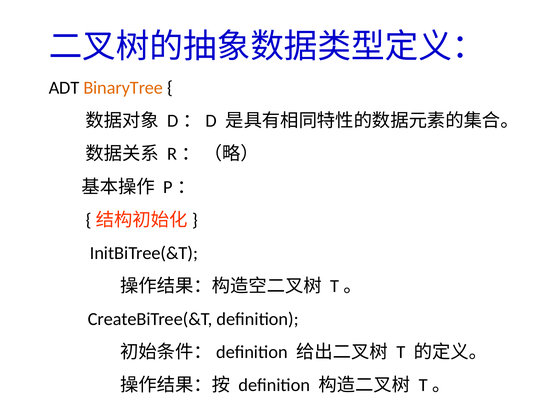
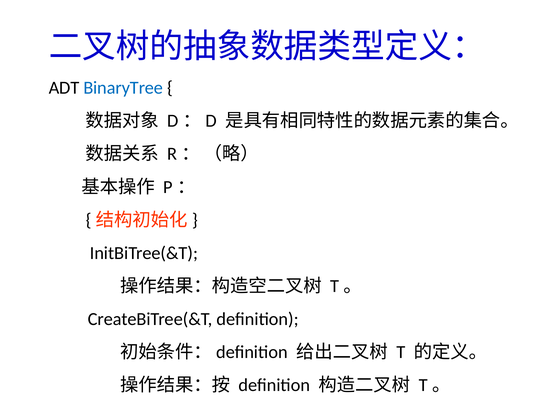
BinaryTree colour: orange -> blue
